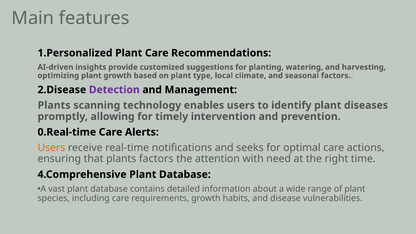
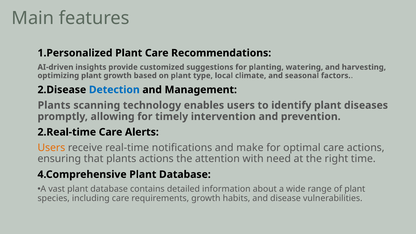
Detection colour: purple -> blue
0.Real-time: 0.Real-time -> 2.Real-time
seeks: seeks -> make
plants factors: factors -> actions
